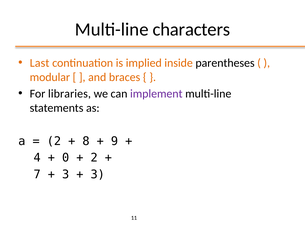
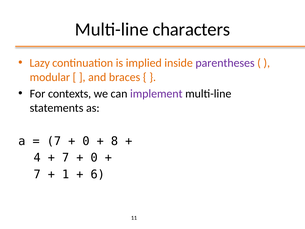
Last: Last -> Lazy
parentheses colour: black -> purple
libraries: libraries -> contexts
2 at (54, 141): 2 -> 7
8 at (86, 141): 8 -> 0
9: 9 -> 8
0 at (66, 158): 0 -> 7
2 at (94, 158): 2 -> 0
3 at (66, 174): 3 -> 1
3 at (98, 174): 3 -> 6
